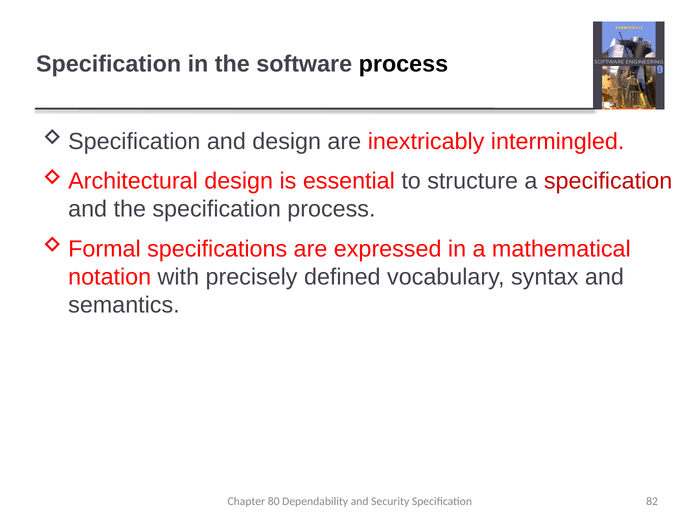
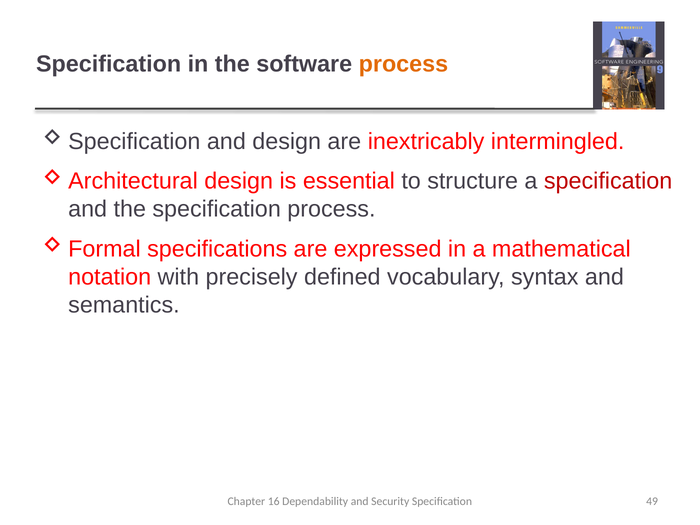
process at (403, 64) colour: black -> orange
80: 80 -> 16
82: 82 -> 49
